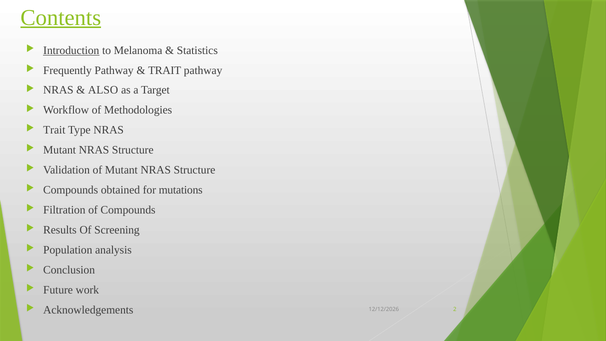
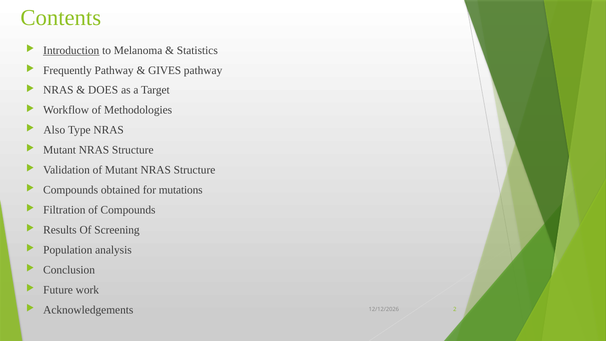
Contents underline: present -> none
TRAIT at (165, 70): TRAIT -> GIVES
ALSO: ALSO -> DOES
Trait at (54, 130): Trait -> Also
